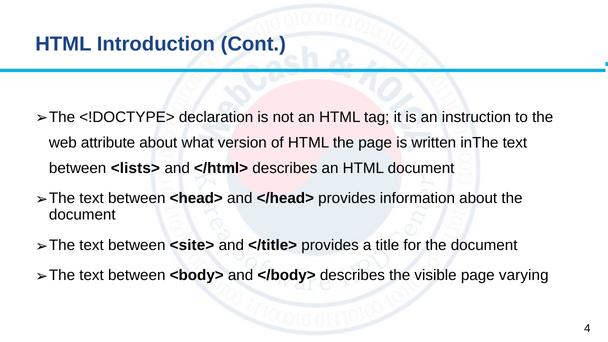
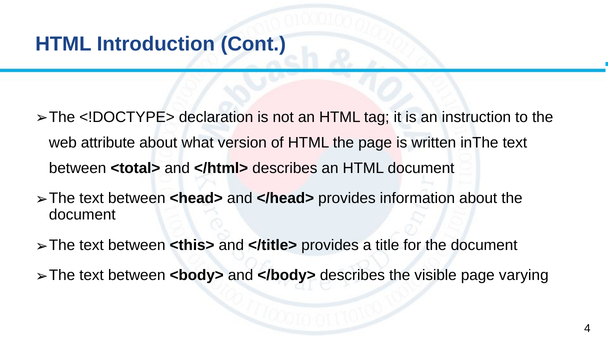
<lists>: <lists> -> <total>
<site>: <site> -> <this>
